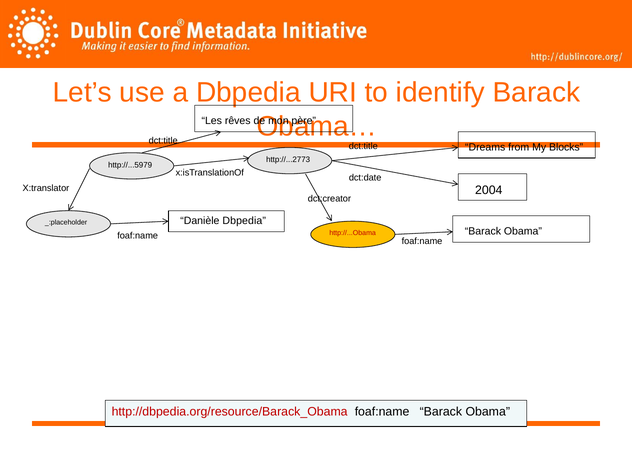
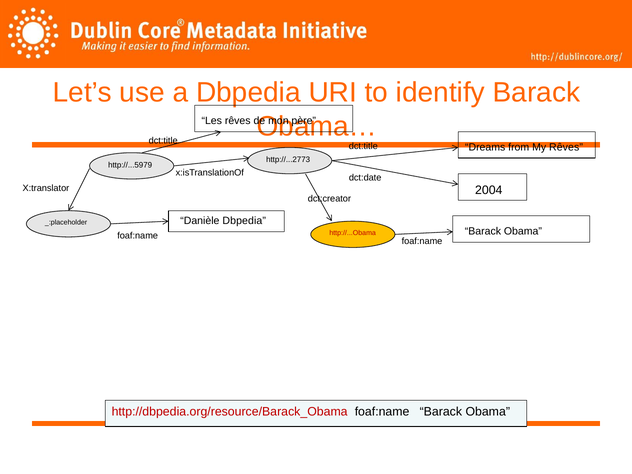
My Blocks: Blocks -> Rêves
